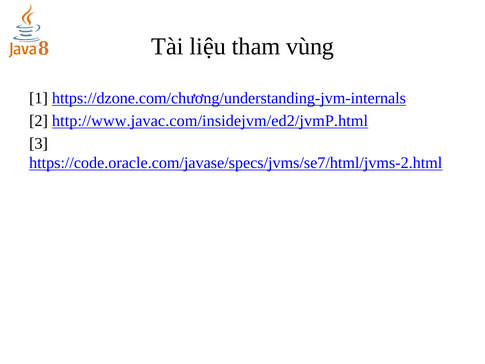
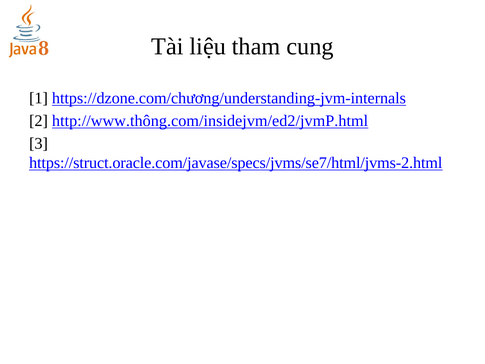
vùng: vùng -> cung
http://www.javac.com/insidejvm/ed2/jvmP.html: http://www.javac.com/insidejvm/ed2/jvmP.html -> http://www.thông.com/insidejvm/ed2/jvmP.html
https://code.oracle.com/javase/specs/jvms/se7/html/jvms-2.html: https://code.oracle.com/javase/specs/jvms/se7/html/jvms-2.html -> https://struct.oracle.com/javase/specs/jvms/se7/html/jvms-2.html
